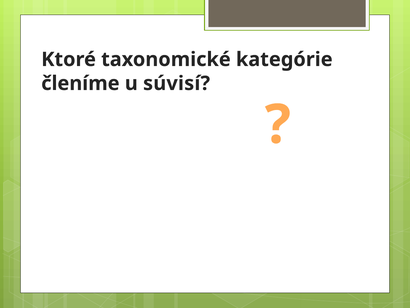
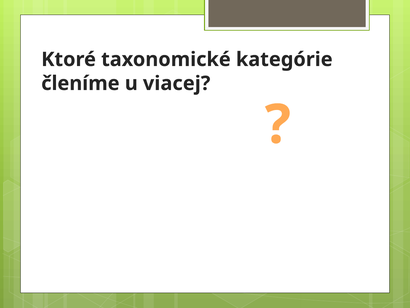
súvisí: súvisí -> viacej
